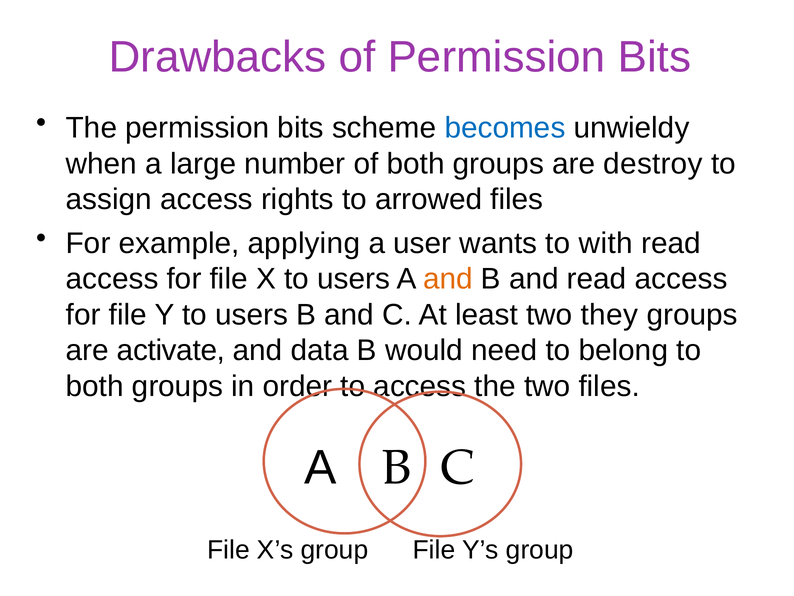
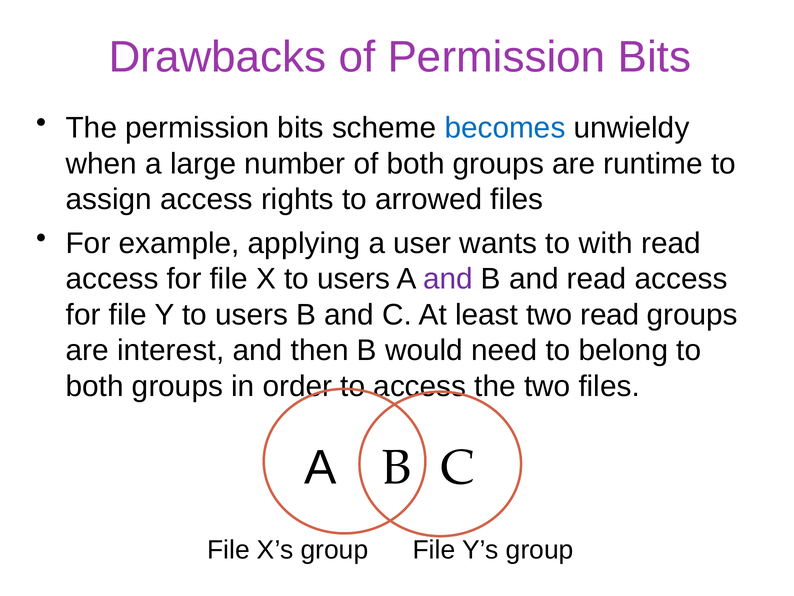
destroy: destroy -> runtime
and at (448, 279) colour: orange -> purple
two they: they -> read
activate: activate -> interest
data: data -> then
